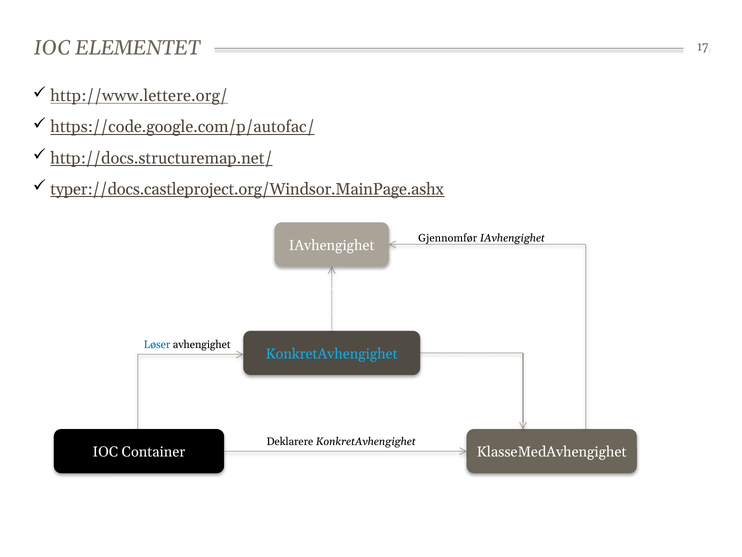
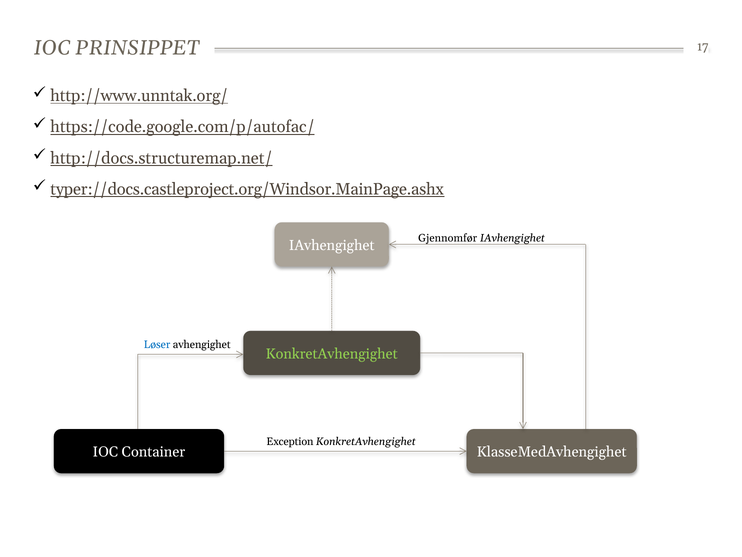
ELEMENTET: ELEMENTET -> PRINSIPPET
http://www.lettere.org/: http://www.lettere.org/ -> http://www.unntak.org/
KonkretAvhengighet at (332, 354) colour: light blue -> light green
Deklarere: Deklarere -> Exception
